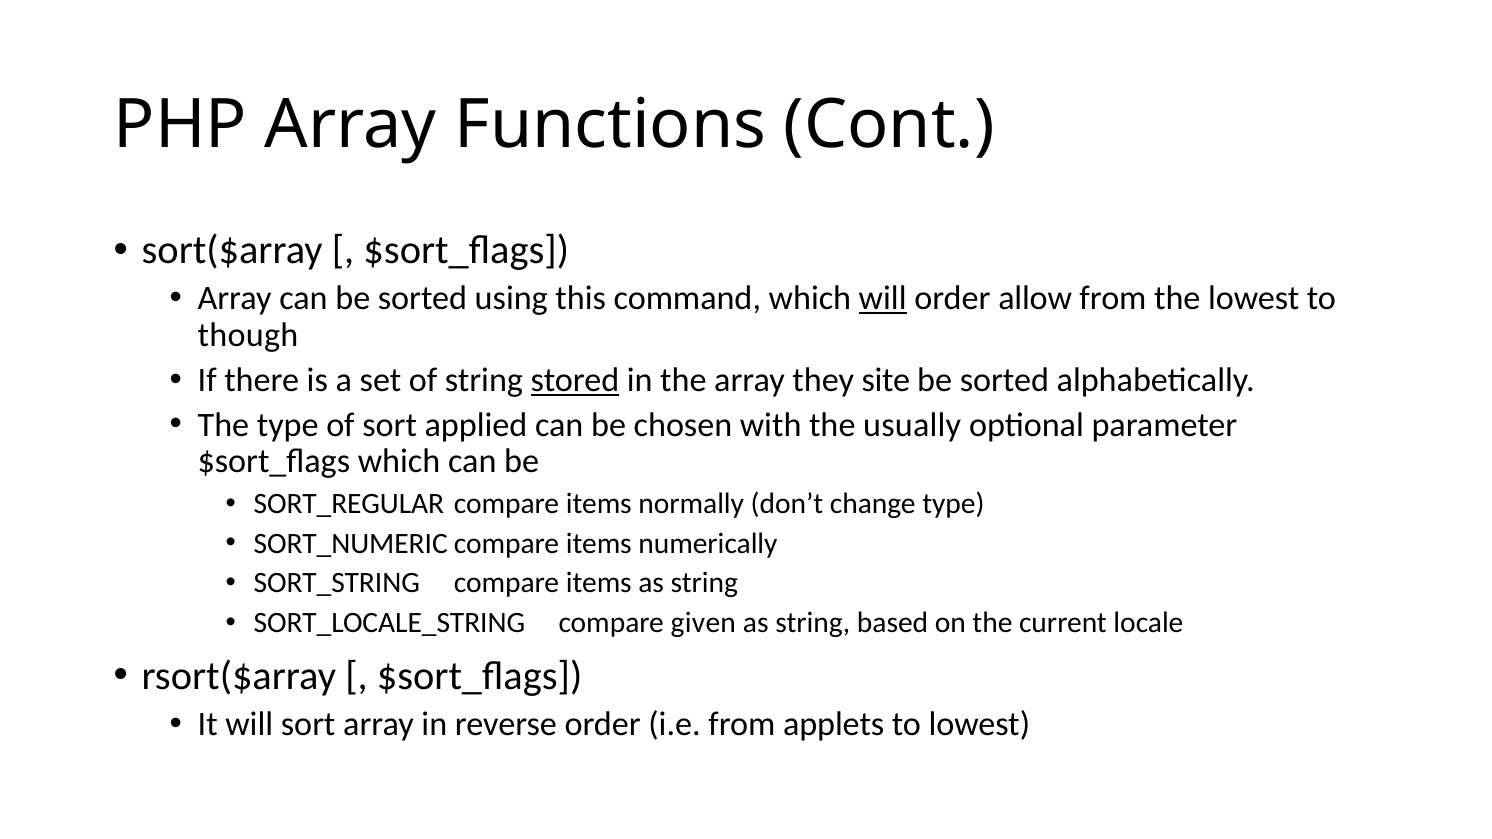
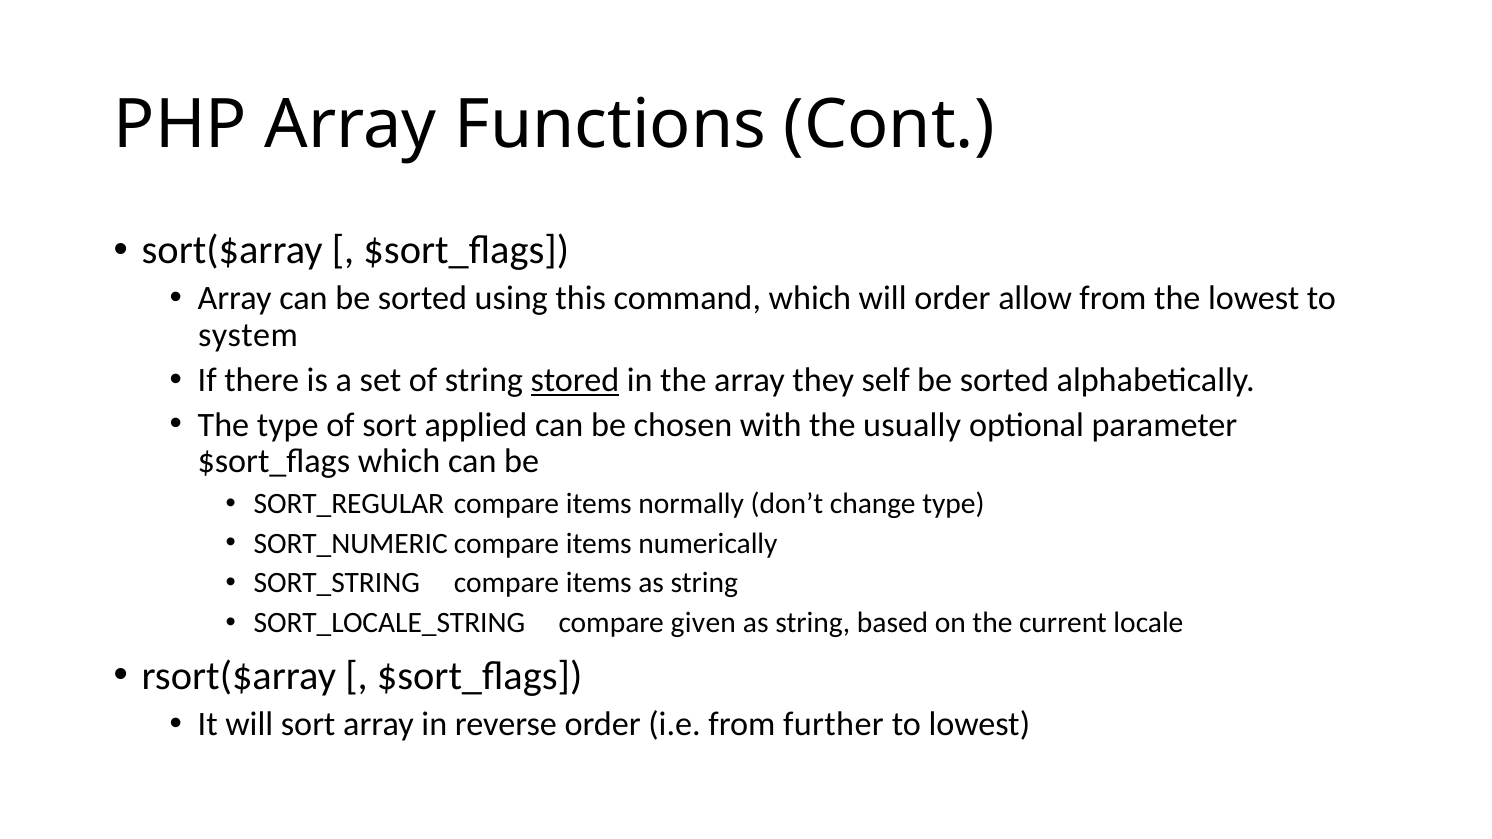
will at (883, 299) underline: present -> none
though: though -> system
site: site -> self
applets: applets -> further
